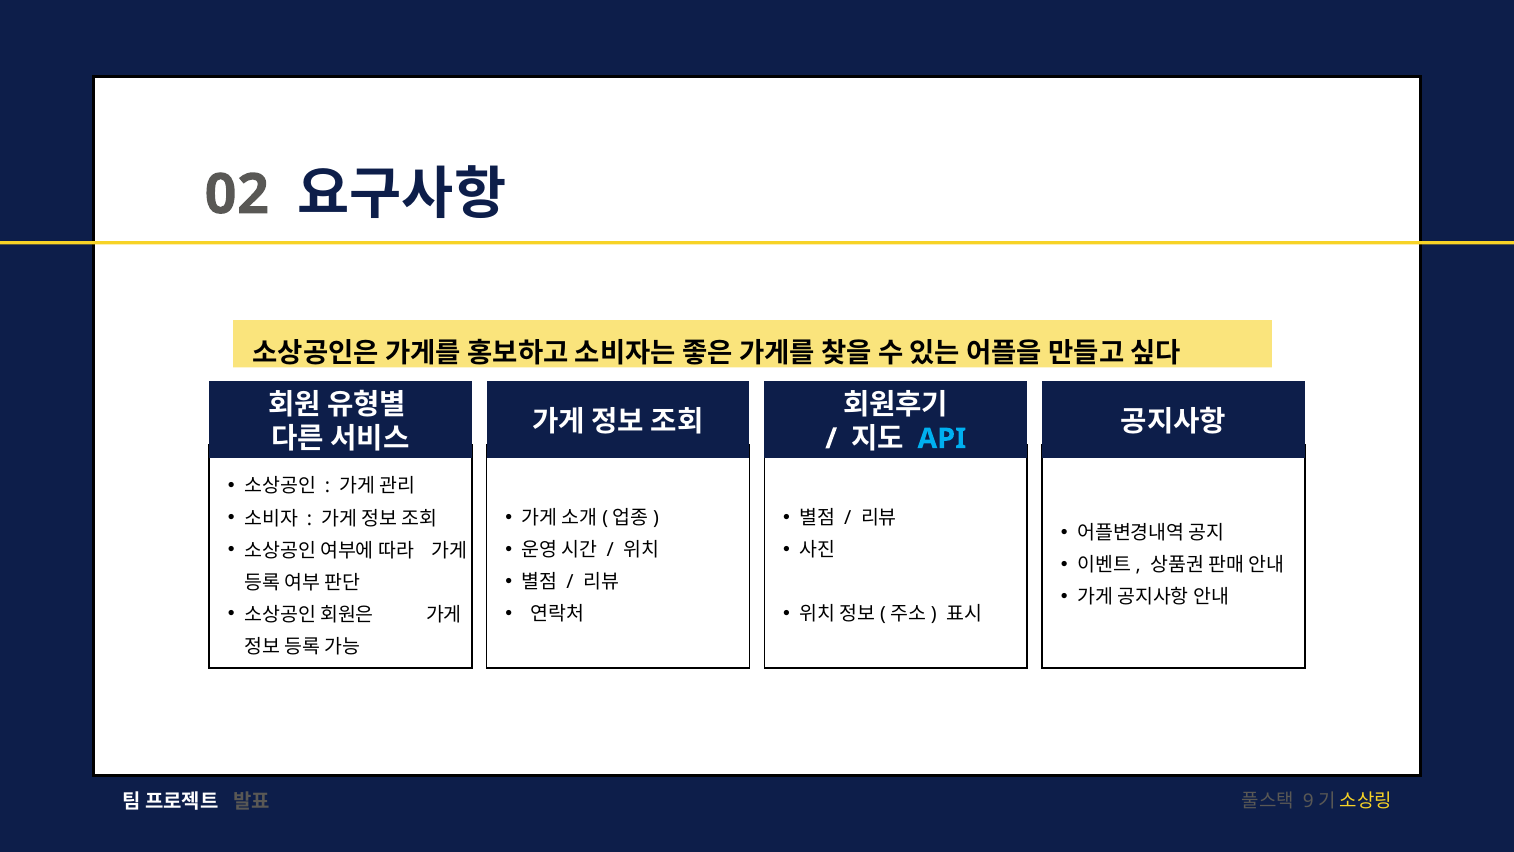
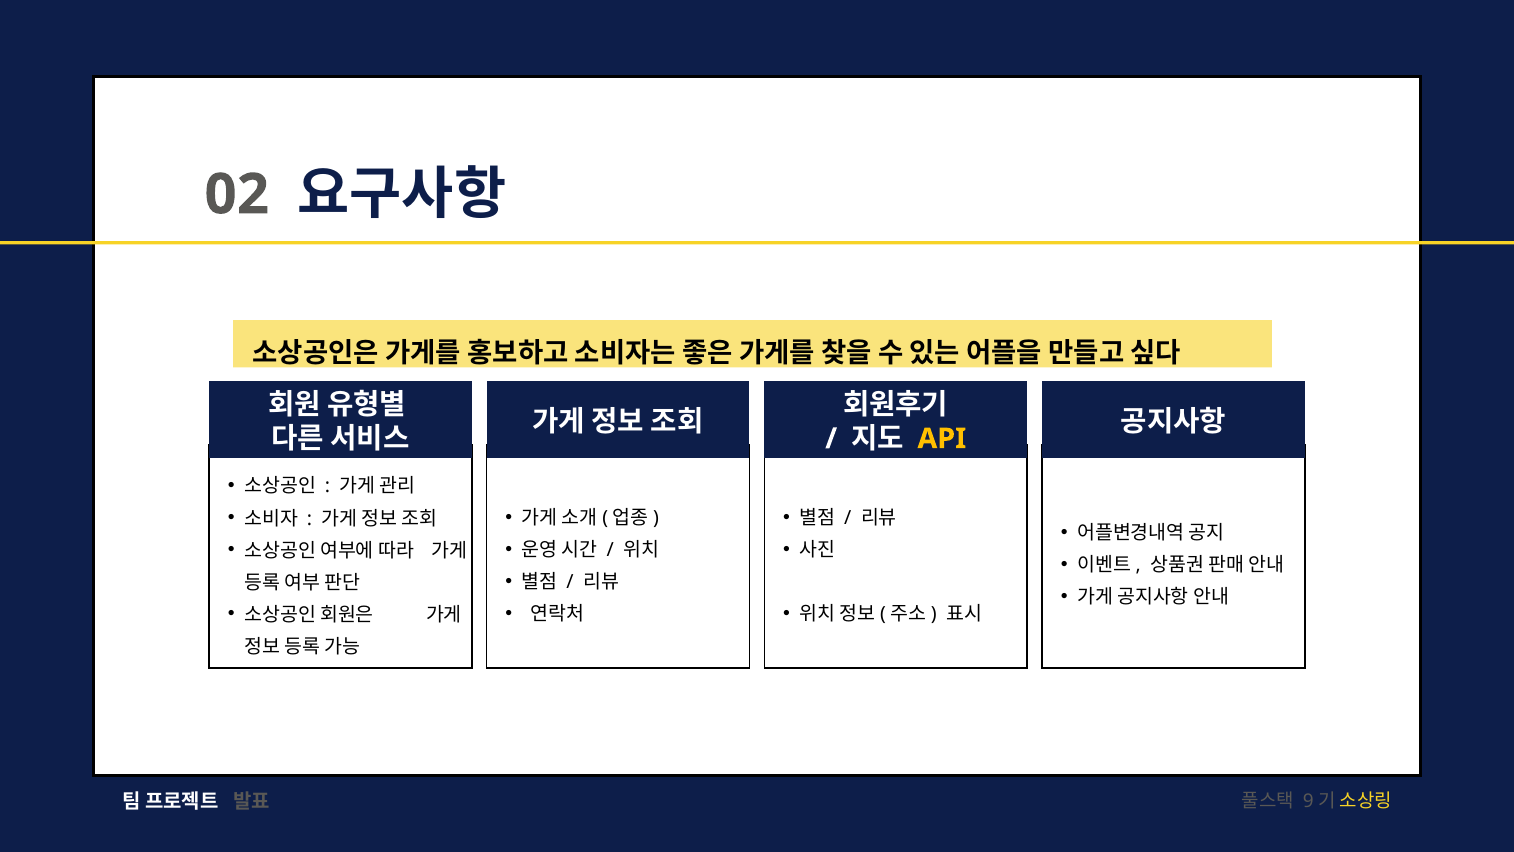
API colour: light blue -> yellow
